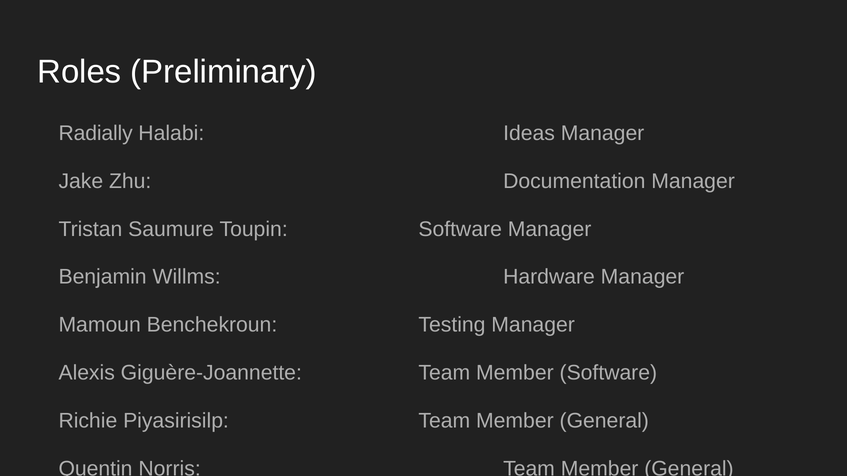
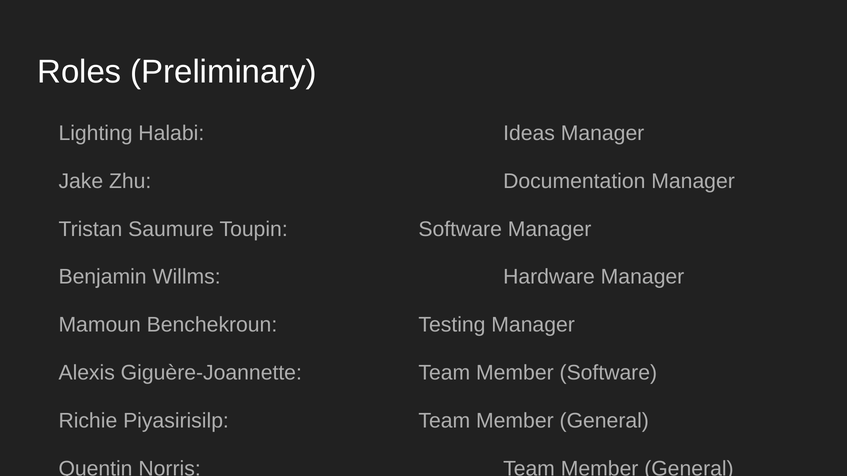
Radially: Radially -> Lighting
